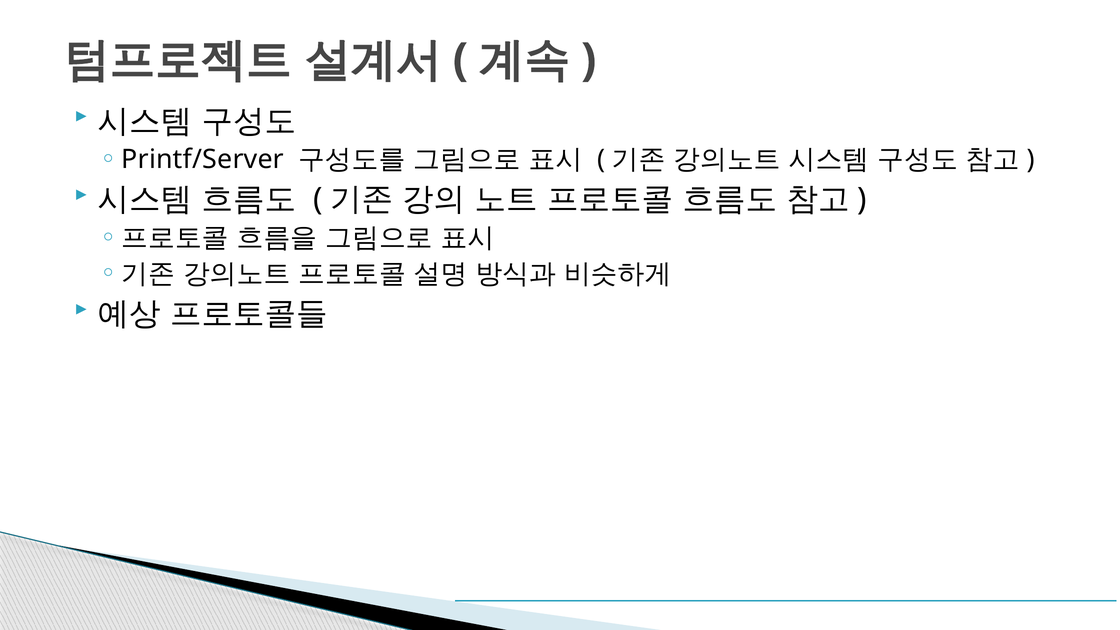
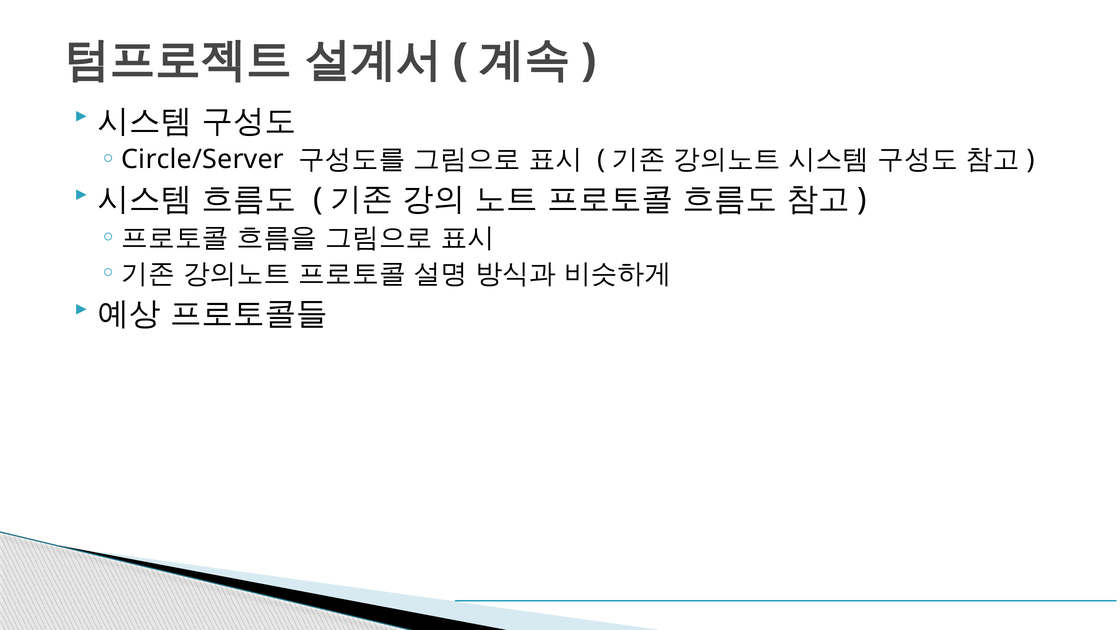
Printf/Server: Printf/Server -> Circle/Server
